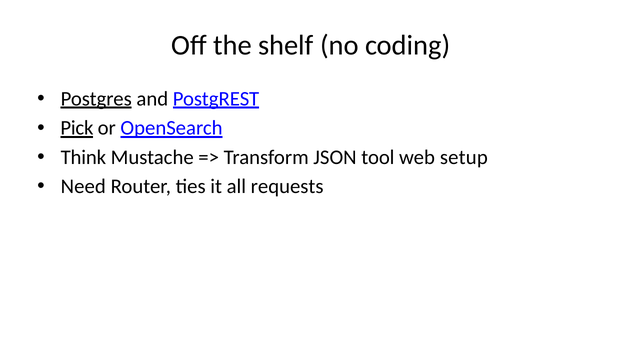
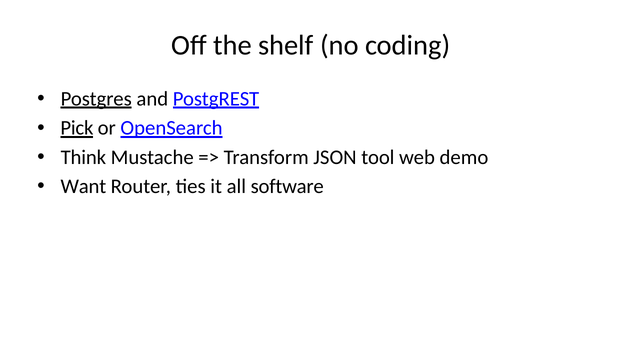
setup: setup -> demo
Need: Need -> Want
requests: requests -> software
